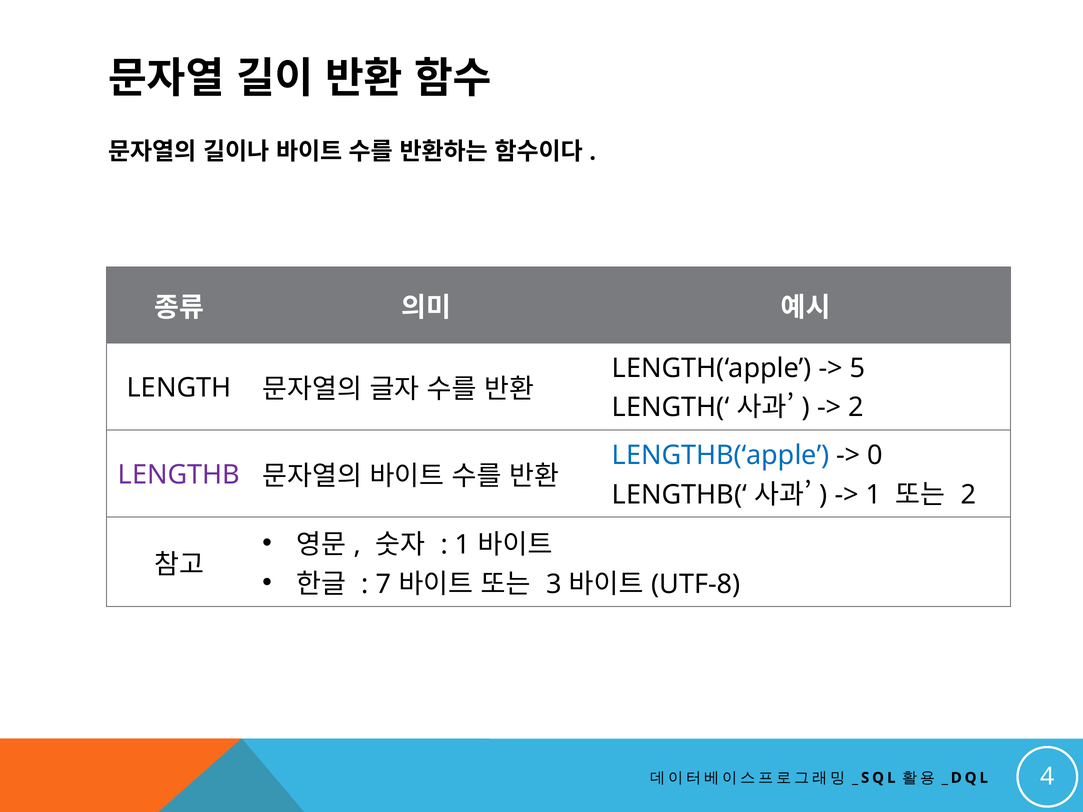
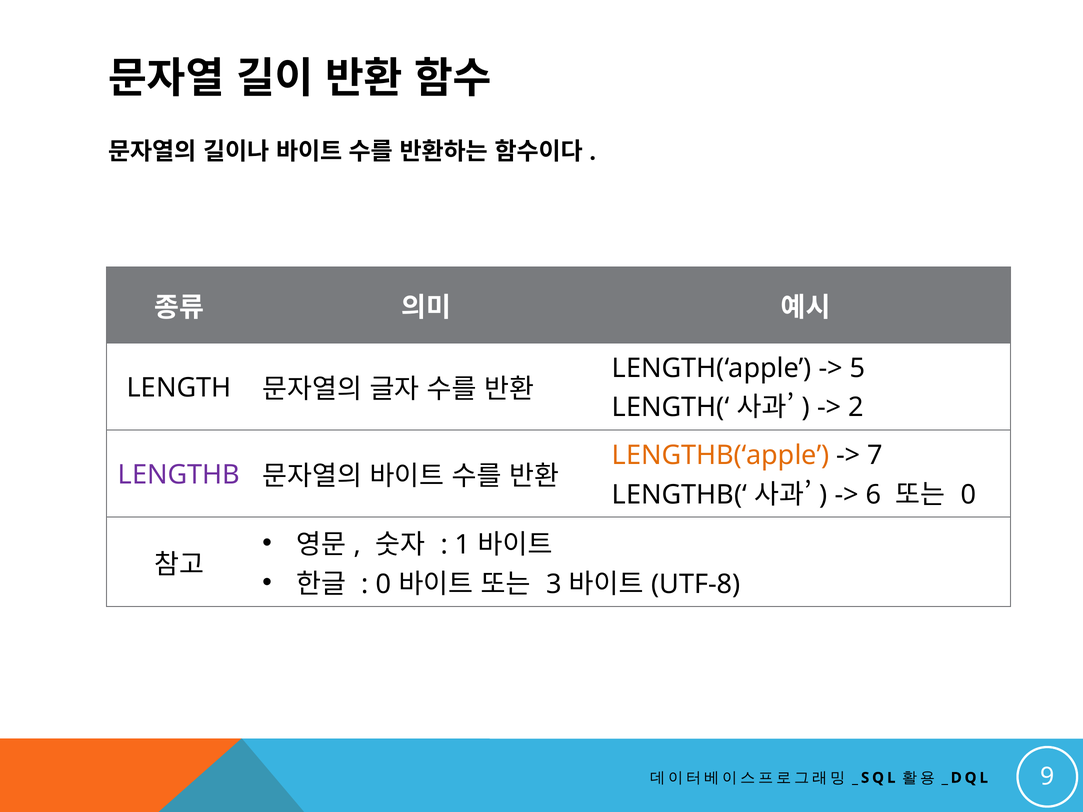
LENGTHB(‘apple colour: blue -> orange
0: 0 -> 7
1 at (873, 495): 1 -> 6
2 at (968, 495): 2 -> 0
7 at (383, 584): 7 -> 0
4: 4 -> 9
